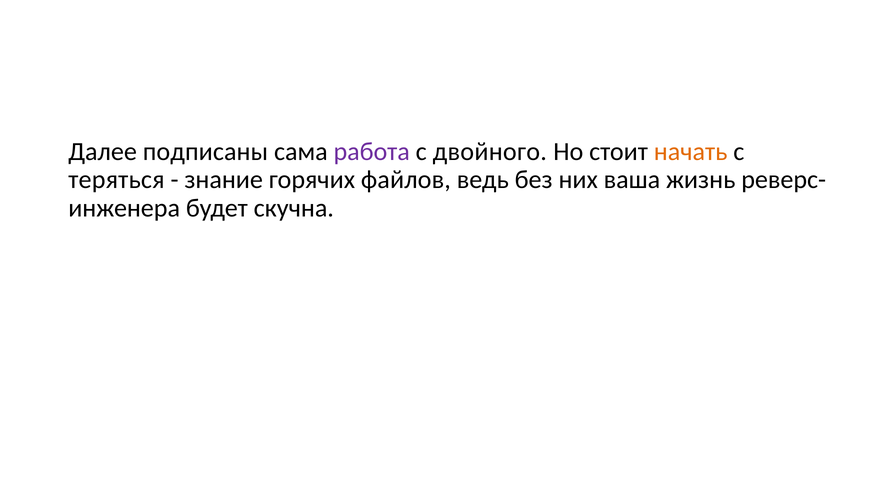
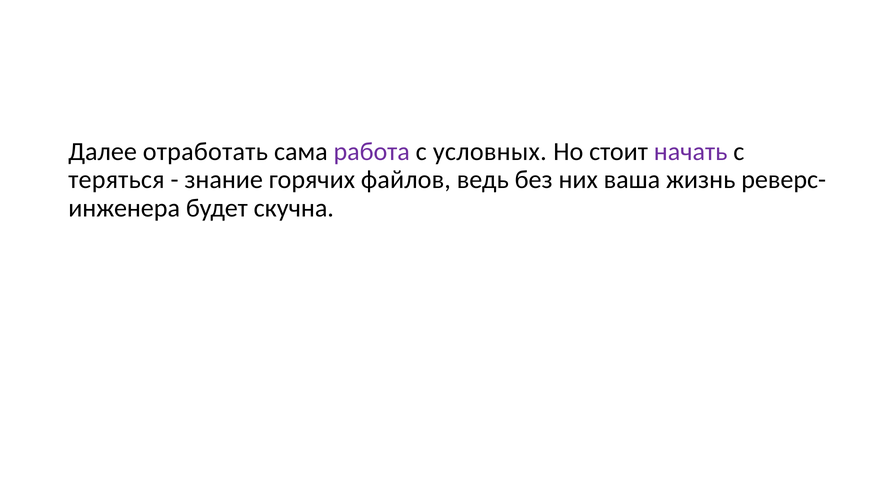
подписаны: подписаны -> отработать
двойного: двойного -> условных
начать colour: orange -> purple
